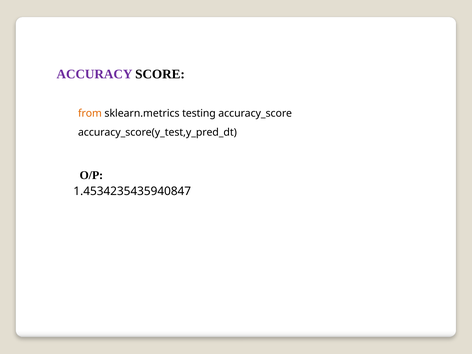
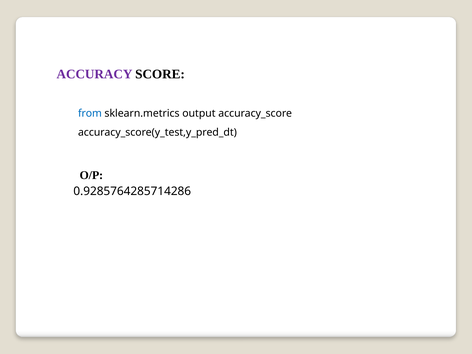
from colour: orange -> blue
testing: testing -> output
1.4534235435940847: 1.4534235435940847 -> 0.9285764285714286
